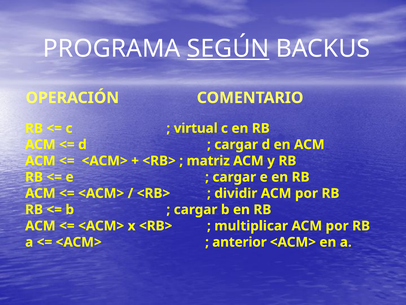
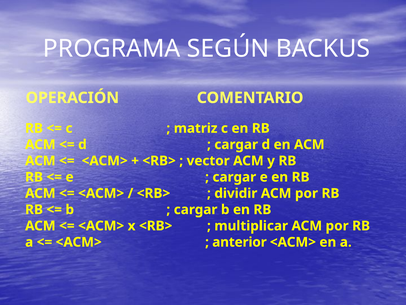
SEGÚN underline: present -> none
virtual: virtual -> matriz
matriz: matriz -> vector
